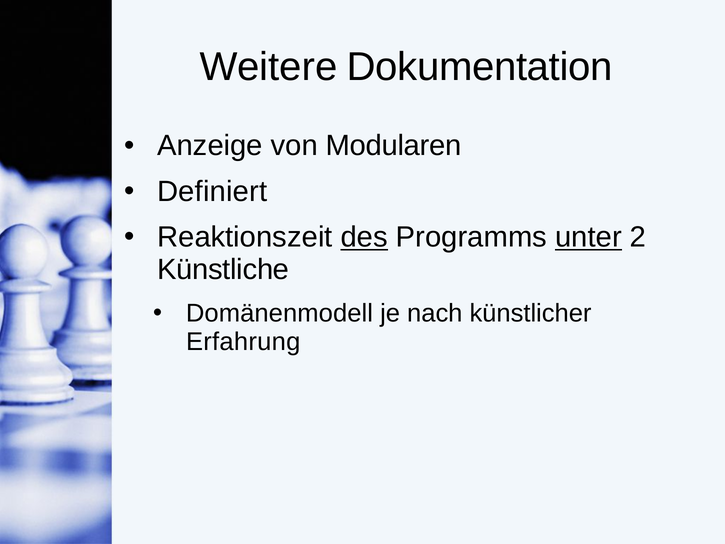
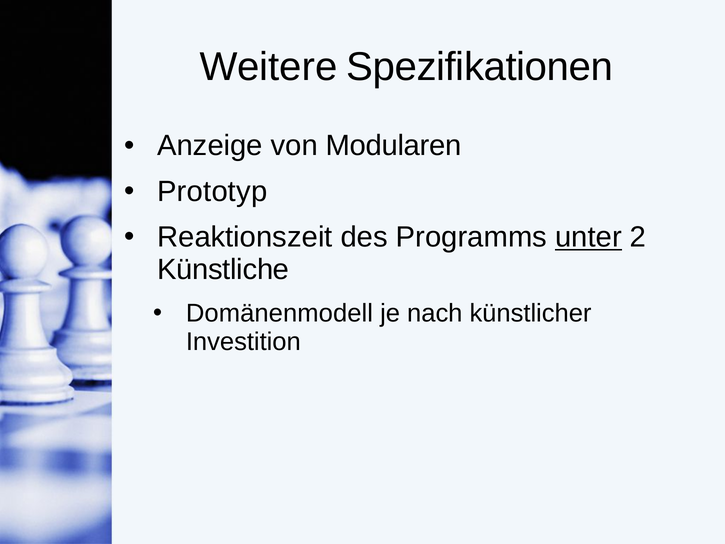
Dokumentation: Dokumentation -> Spezifikationen
Definiert: Definiert -> Prototyp
des underline: present -> none
Erfahrung: Erfahrung -> Investition
